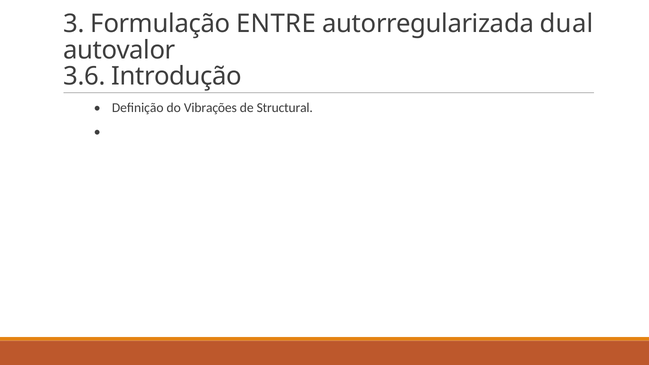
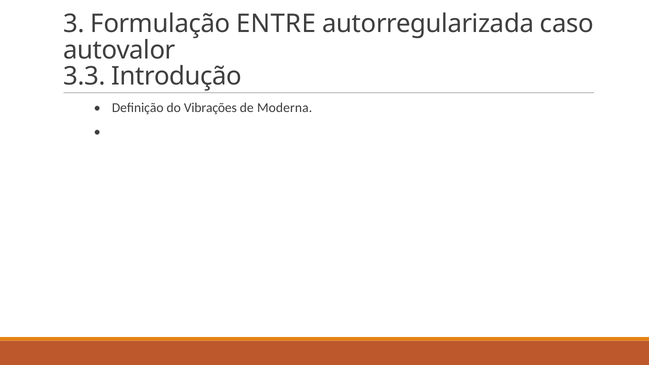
dual: dual -> caso
3.6: 3.6 -> 3.3
Structural: Structural -> Moderna
